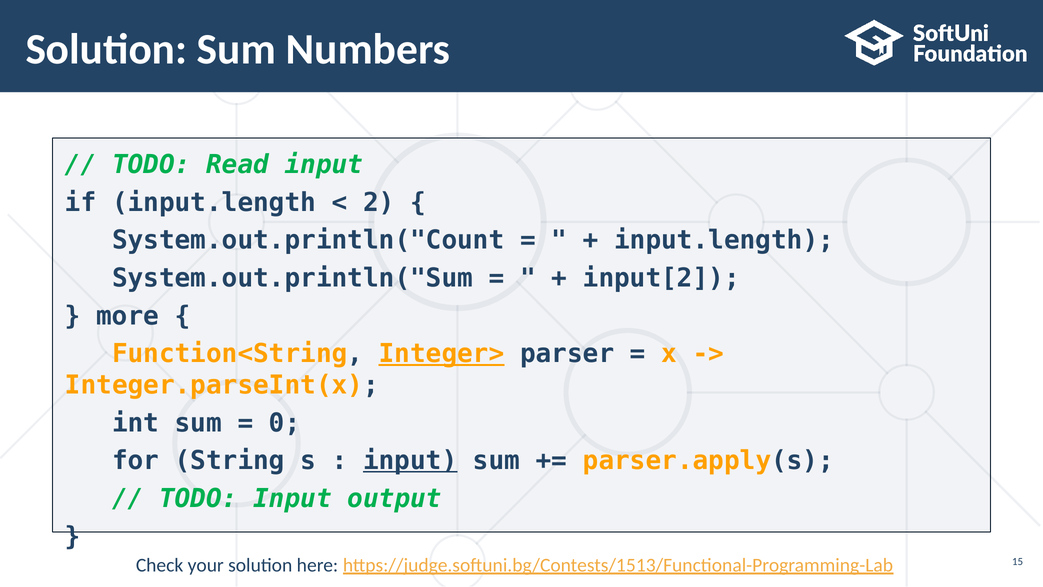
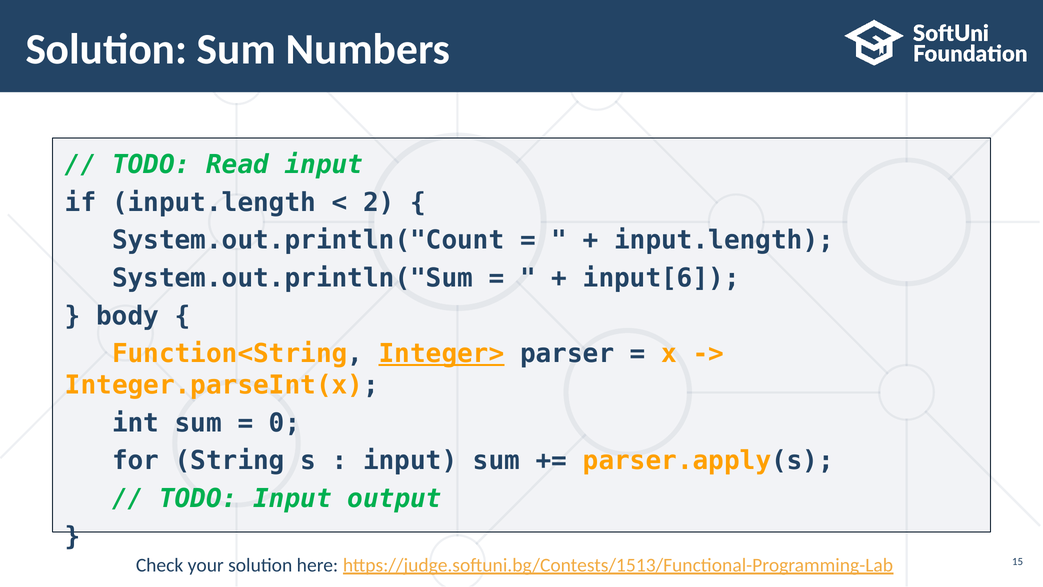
input[2: input[2 -> input[6
more: more -> body
input at (410, 460) underline: present -> none
